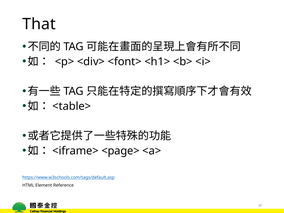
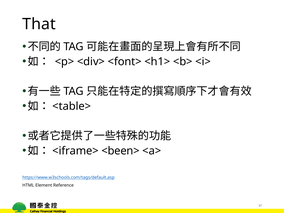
<page>: <page> -> <been>
